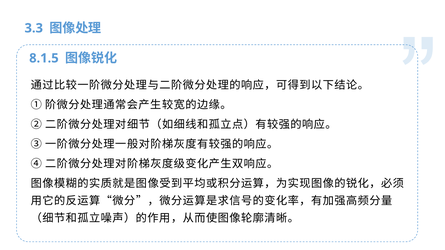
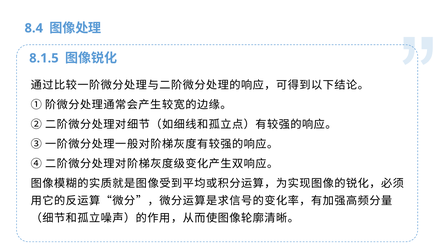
3.3: 3.3 -> 8.4
